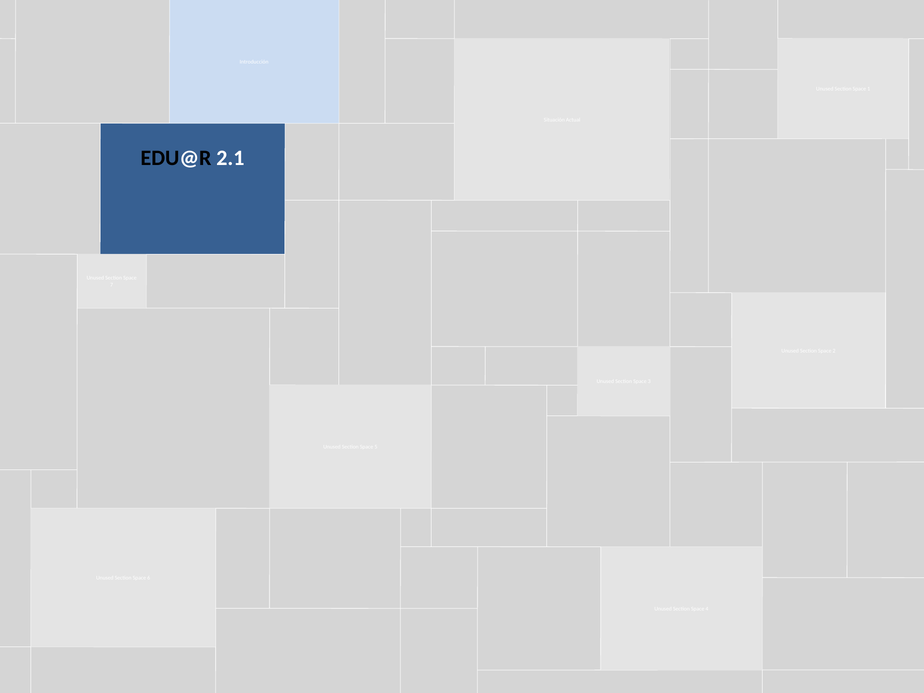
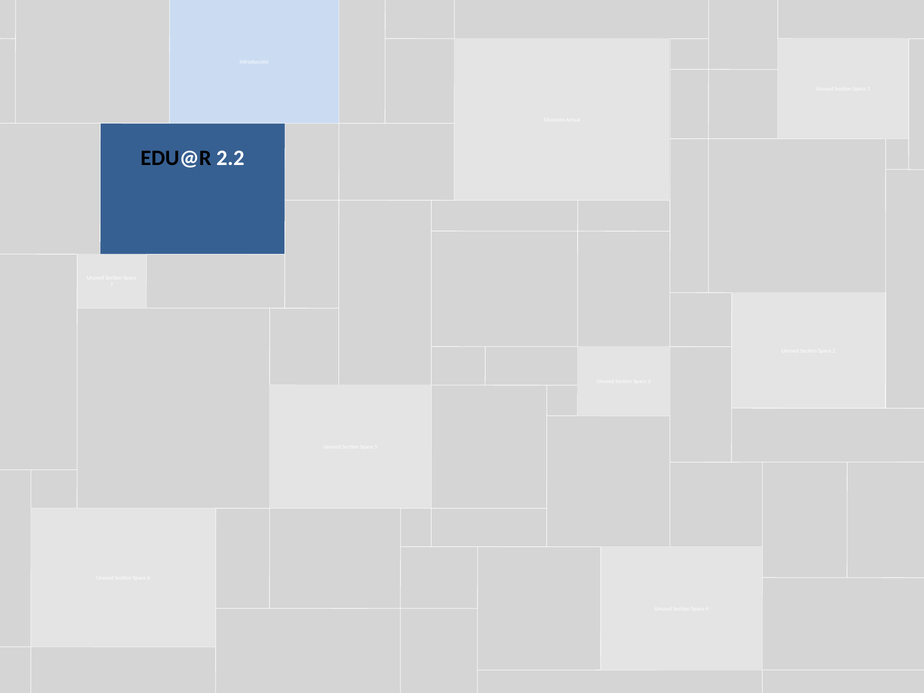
2.1: 2.1 -> 2.2
